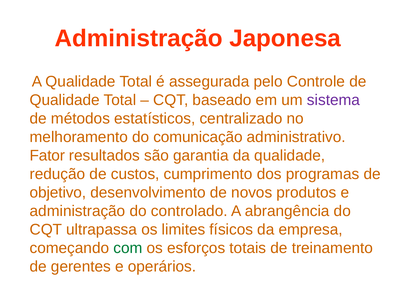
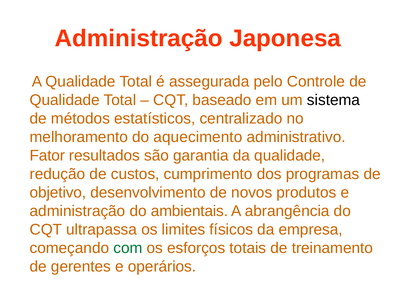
sistema colour: purple -> black
comunicação: comunicação -> aquecimento
controlado: controlado -> ambientais
